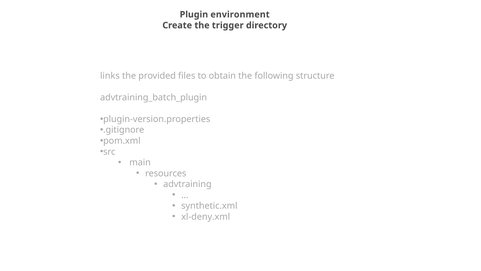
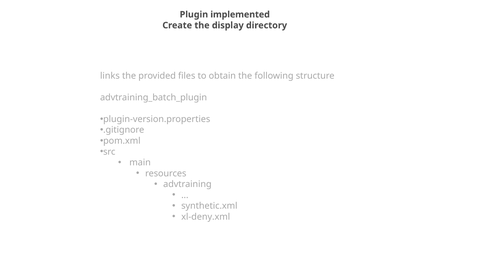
environment: environment -> implemented
trigger: trigger -> display
